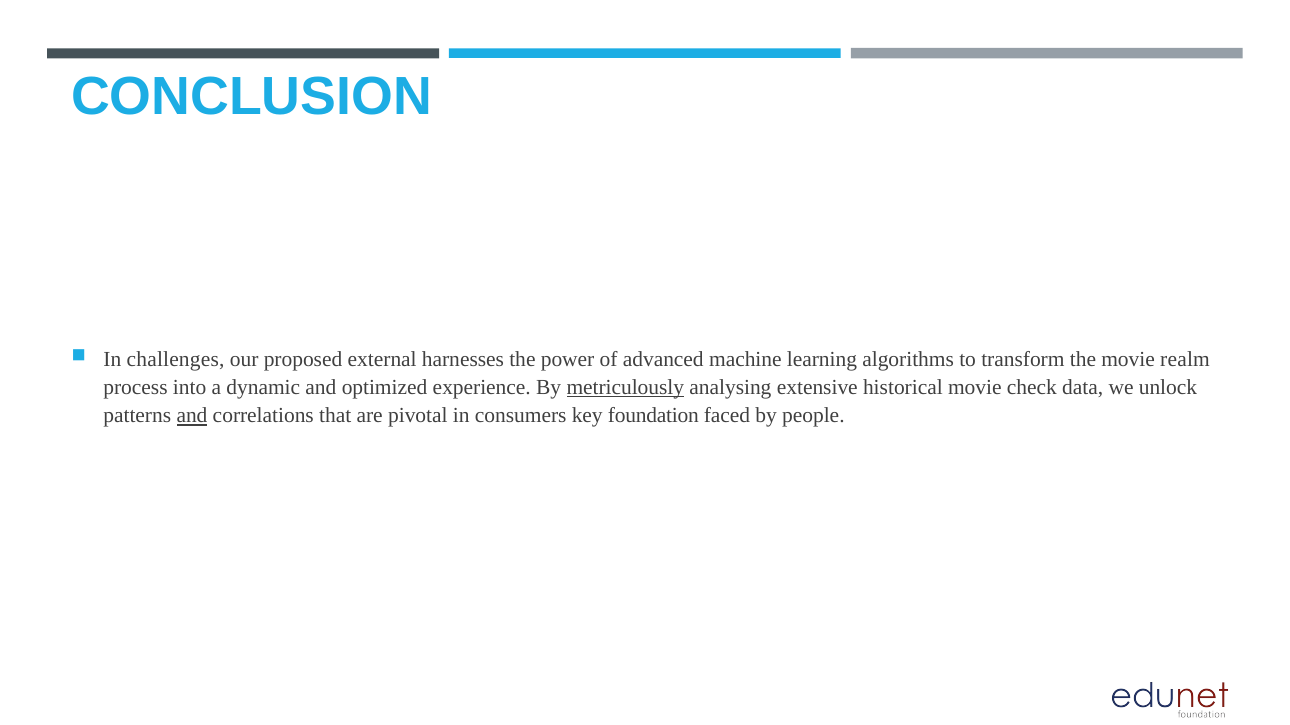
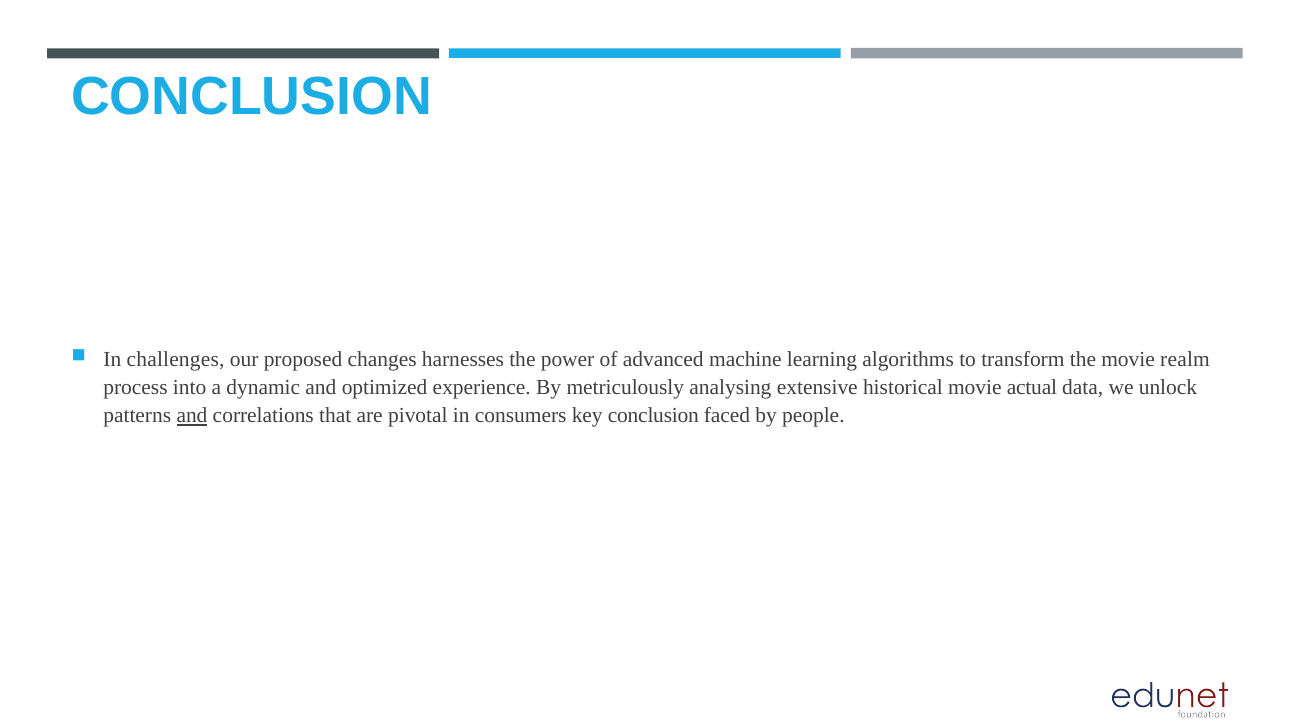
external: external -> changes
metriculously underline: present -> none
check: check -> actual
key foundation: foundation -> conclusion
